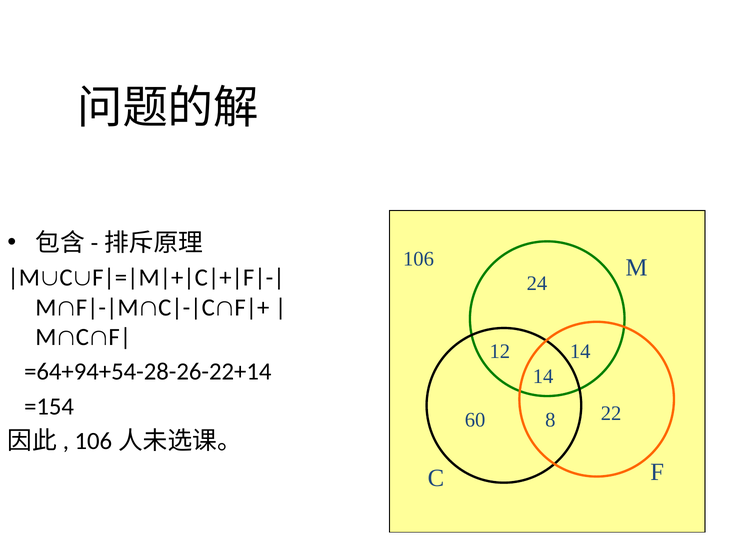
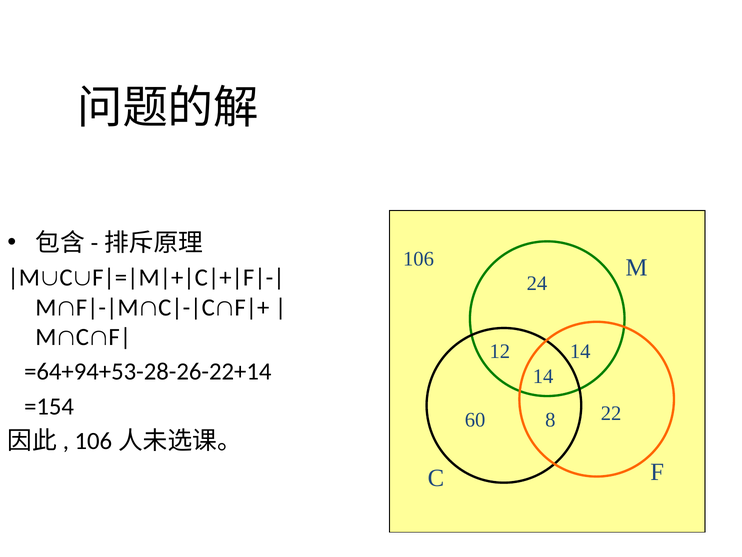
=64+94+54-28-26-22+14: =64+94+54-28-26-22+14 -> =64+94+53-28-26-22+14
